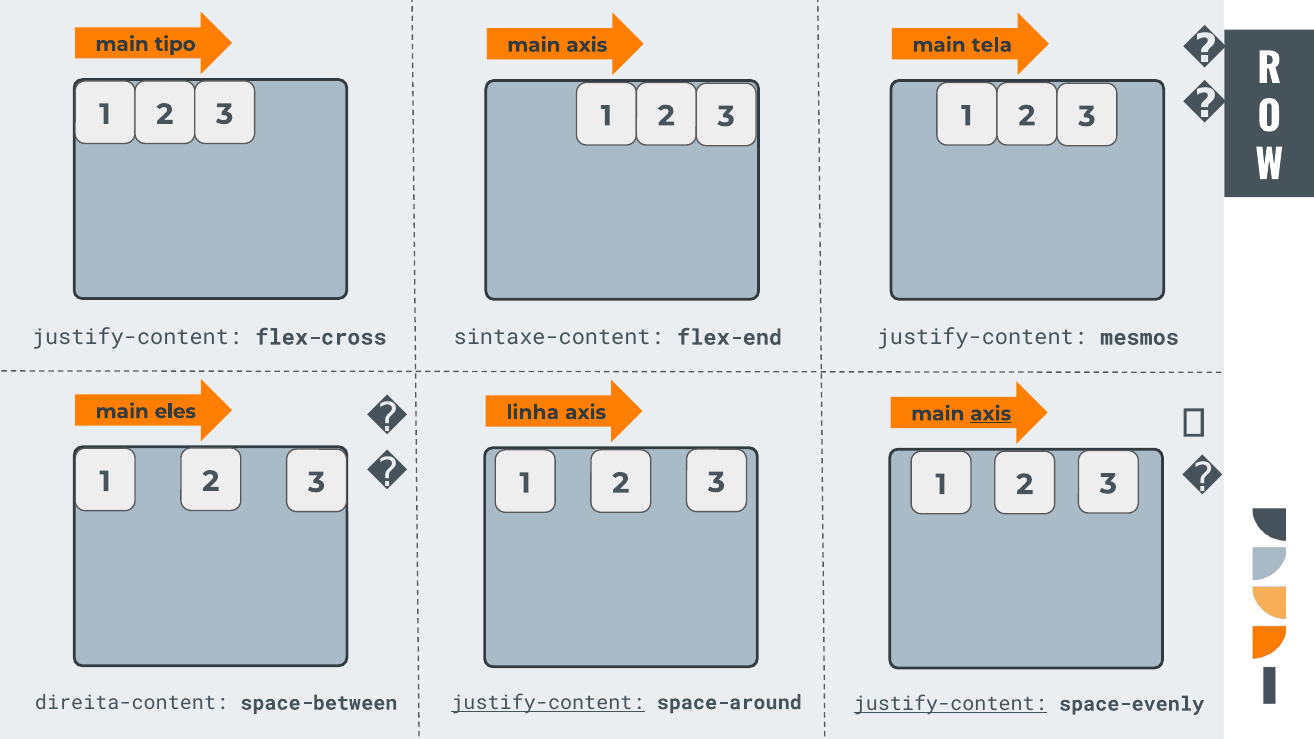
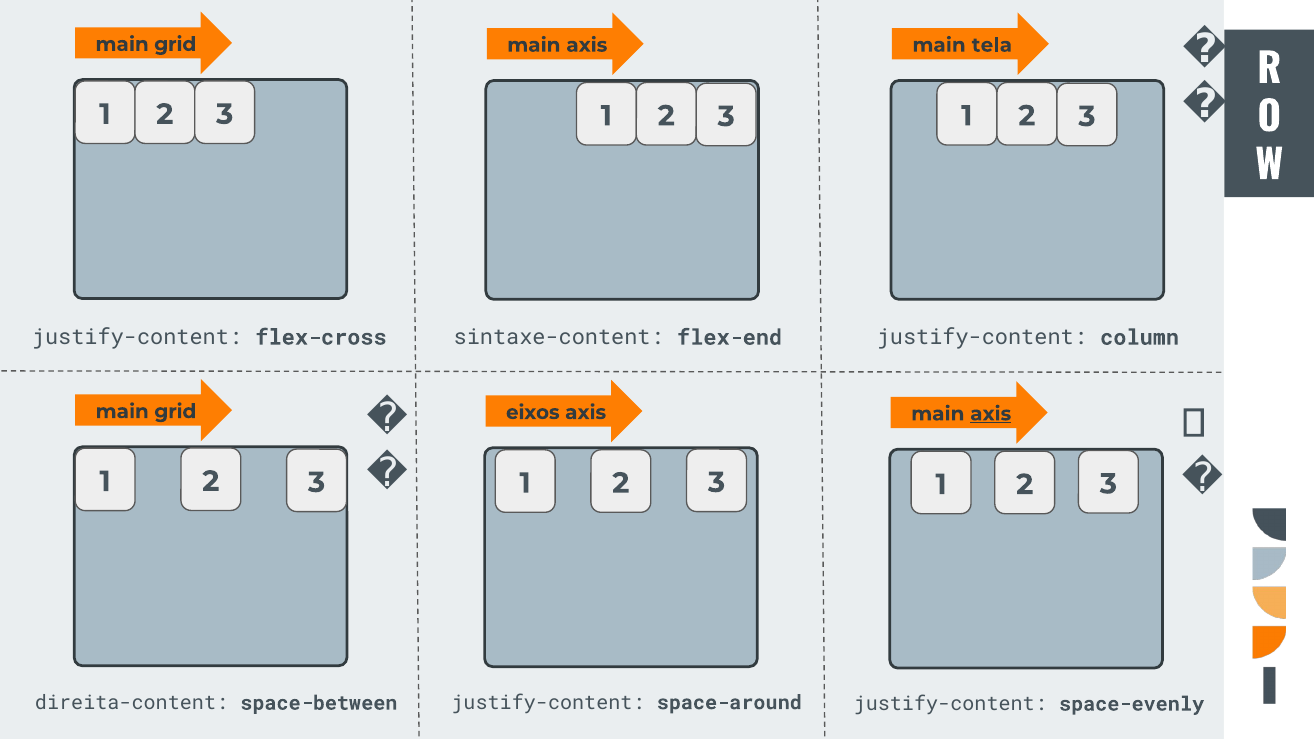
tipo at (175, 44): tipo -> grid
mesmos: mesmos -> column
eles at (175, 412): eles -> grid
linha: linha -> eixos
justify-content at (548, 703) underline: present -> none
justify-content at (950, 704) underline: present -> none
